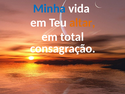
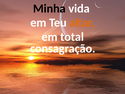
Minha colour: blue -> black
